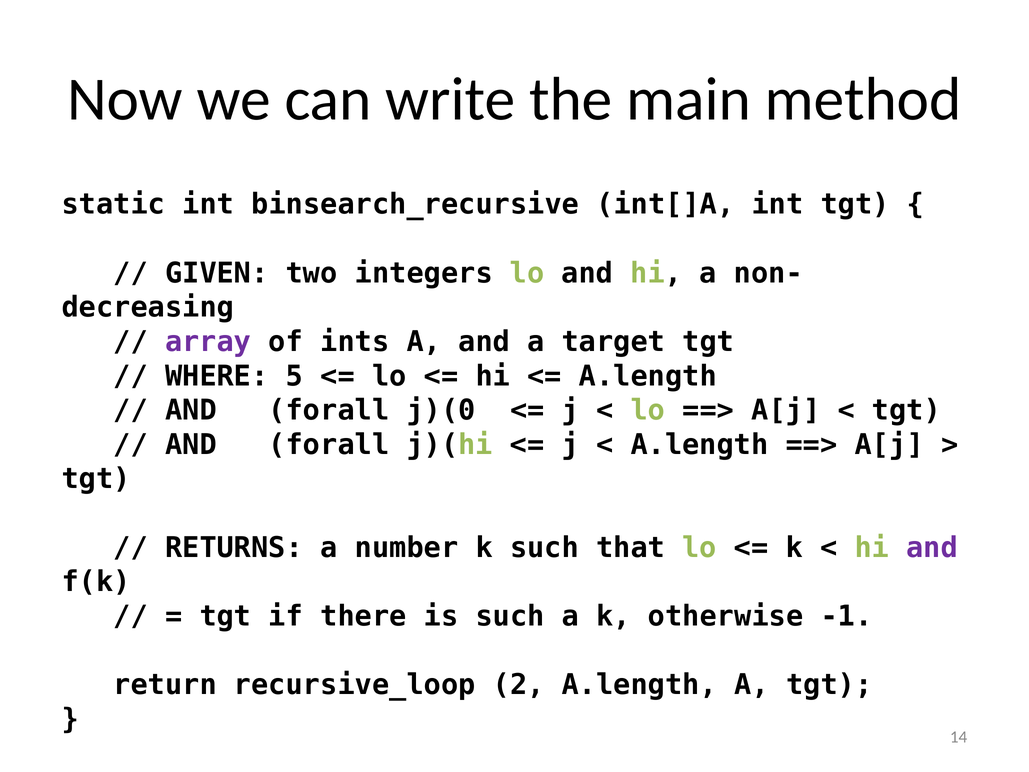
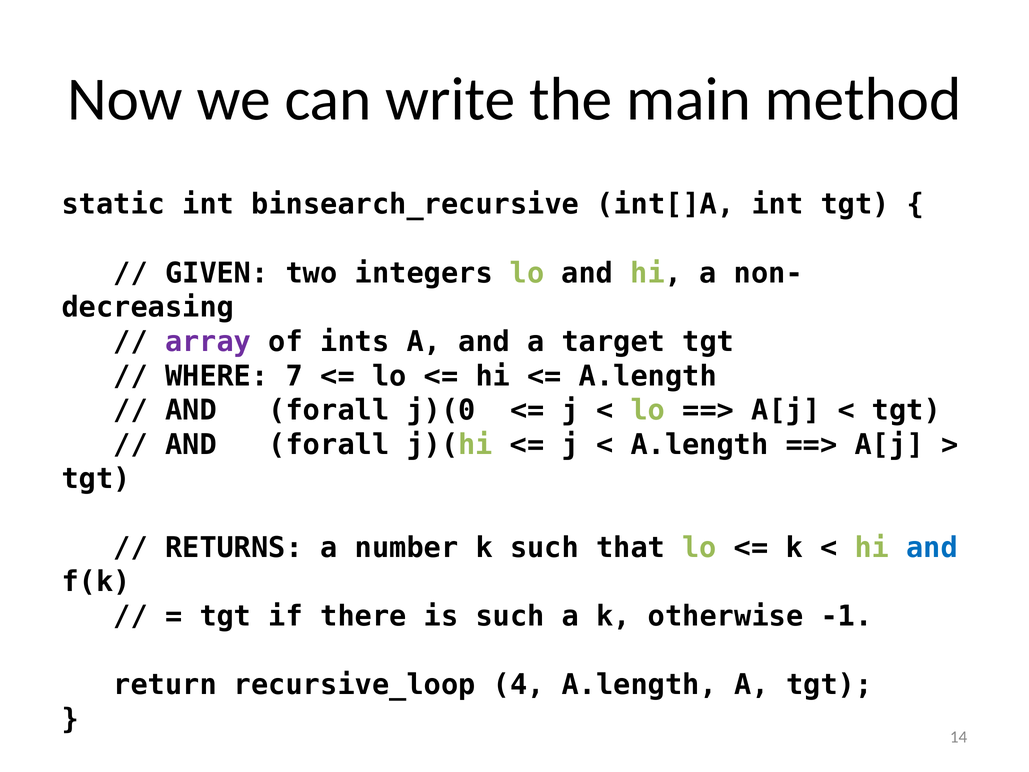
5: 5 -> 7
and at (932, 548) colour: purple -> blue
2: 2 -> 4
